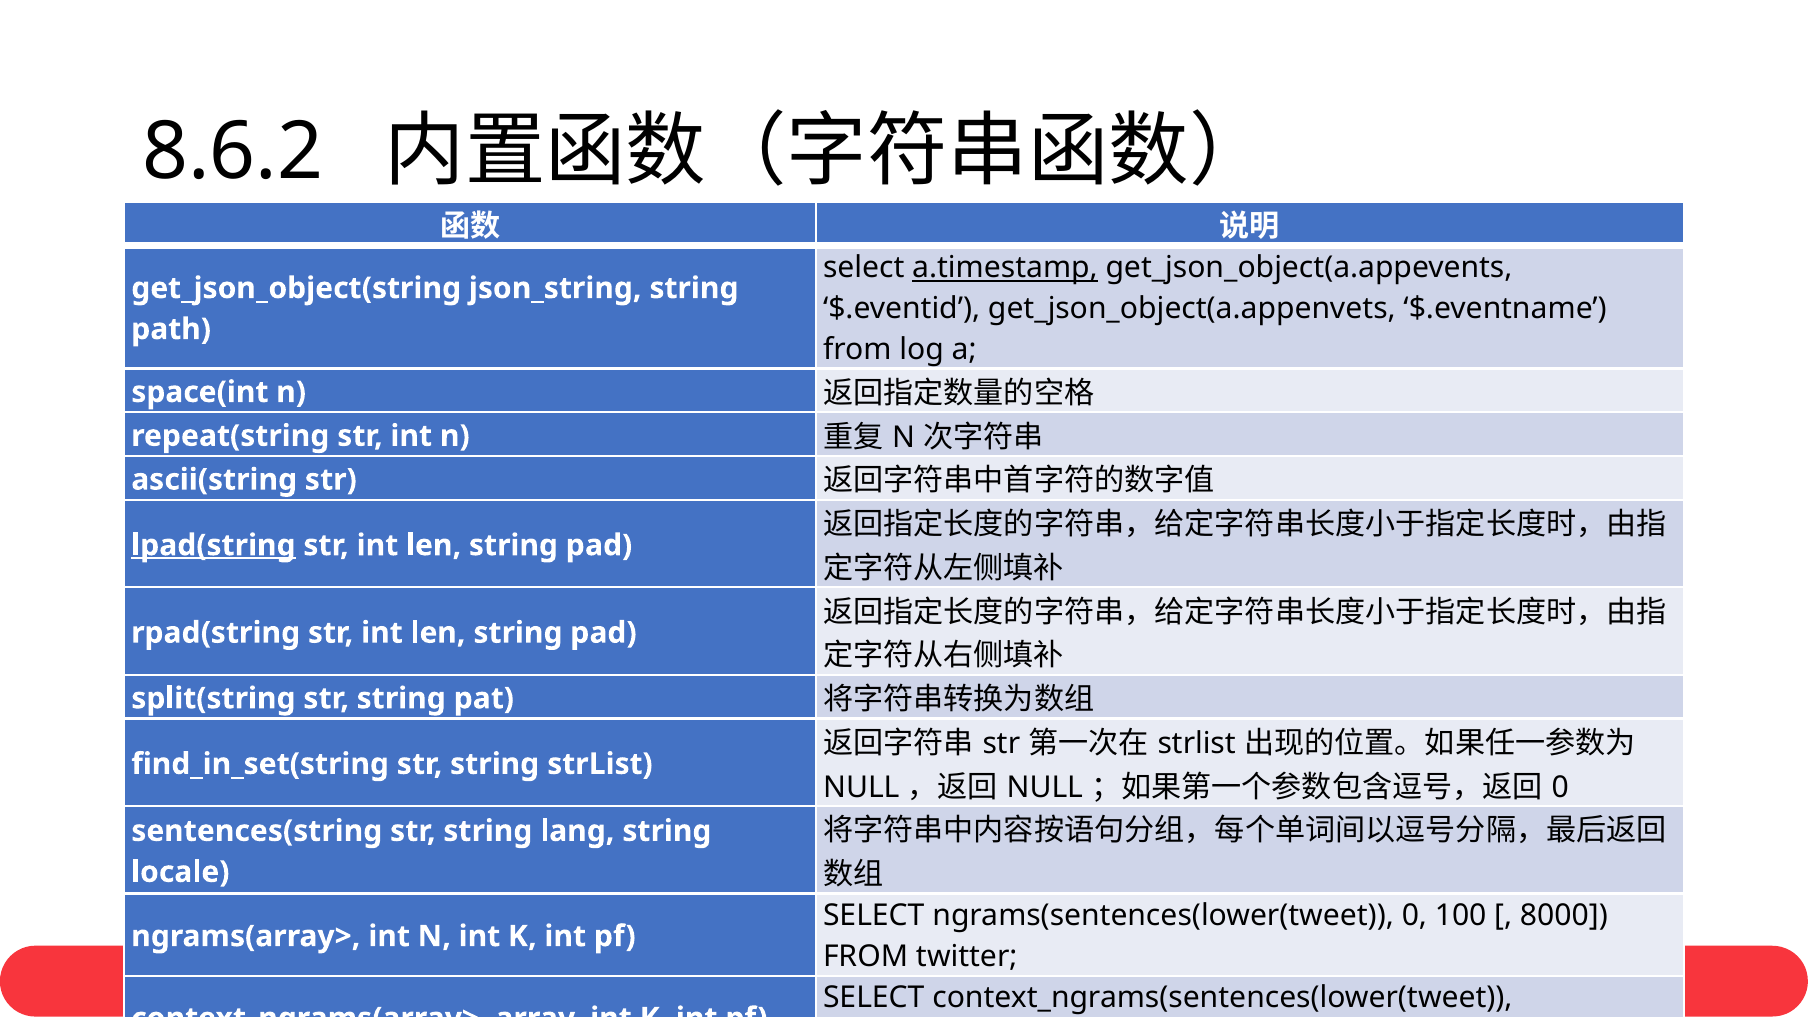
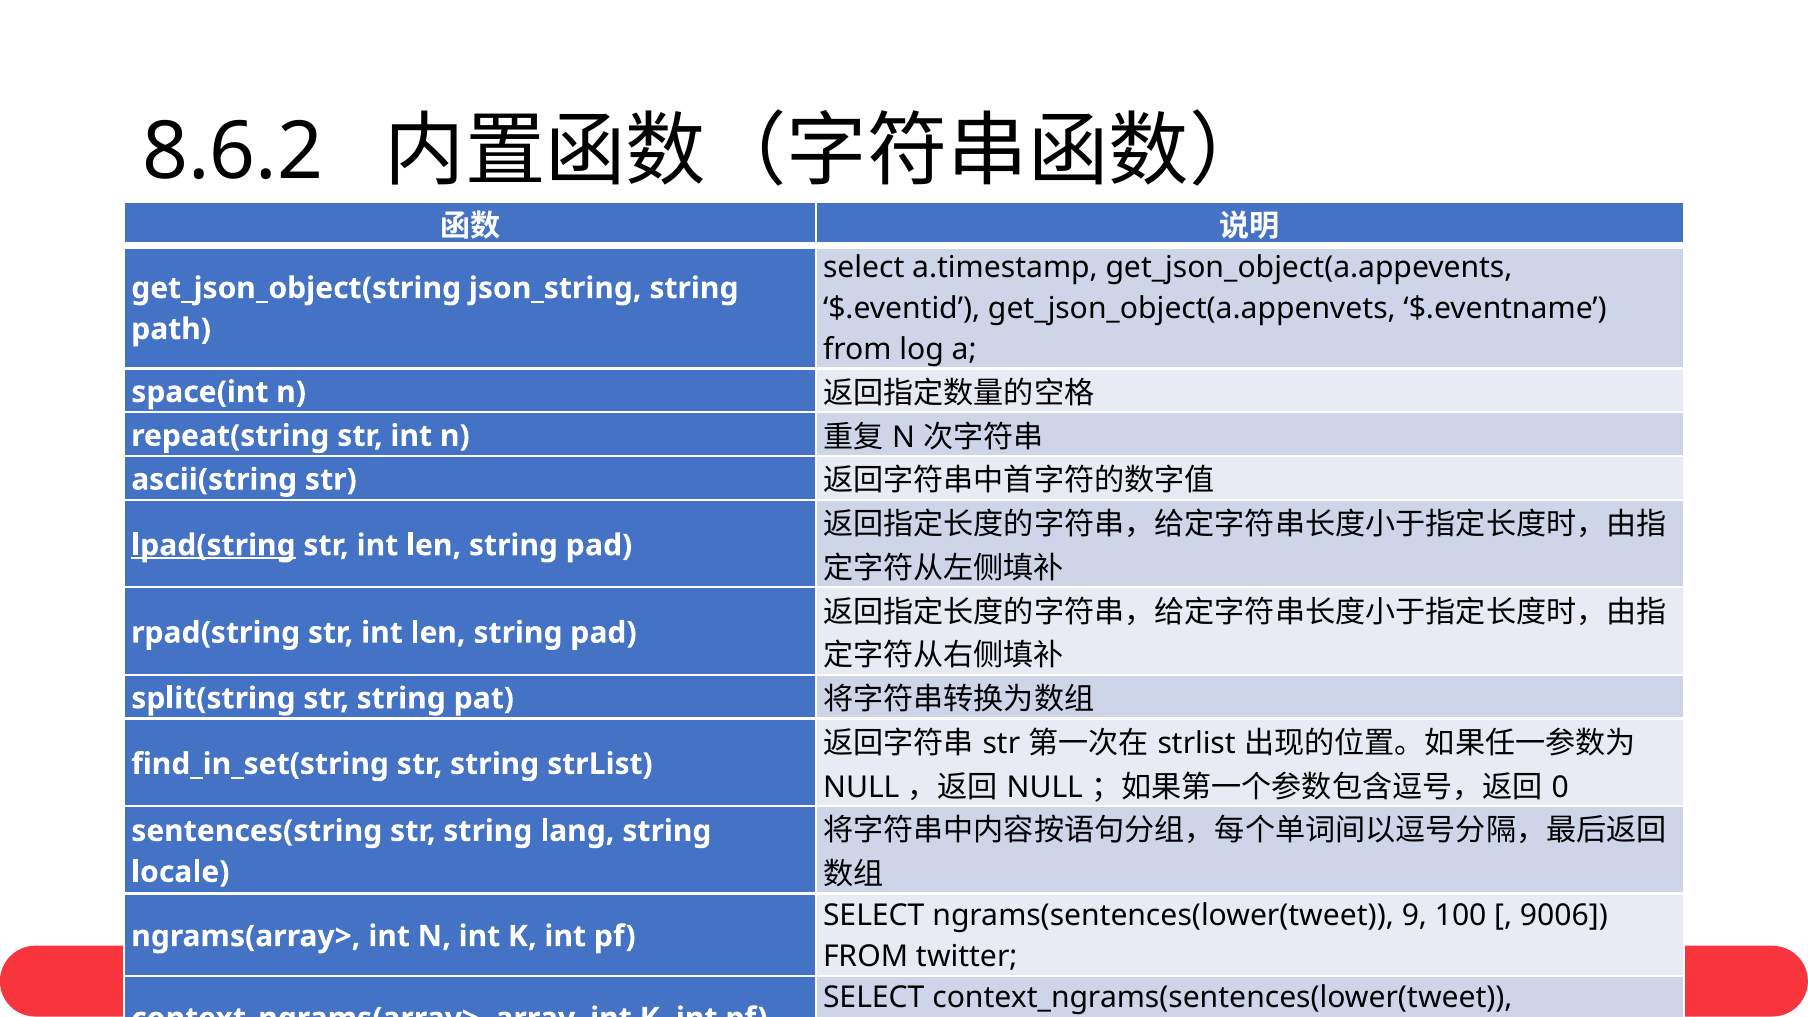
a.timestamp underline: present -> none
ngrams(sentences(lower(tweet 0: 0 -> 9
8000: 8000 -> 9006
